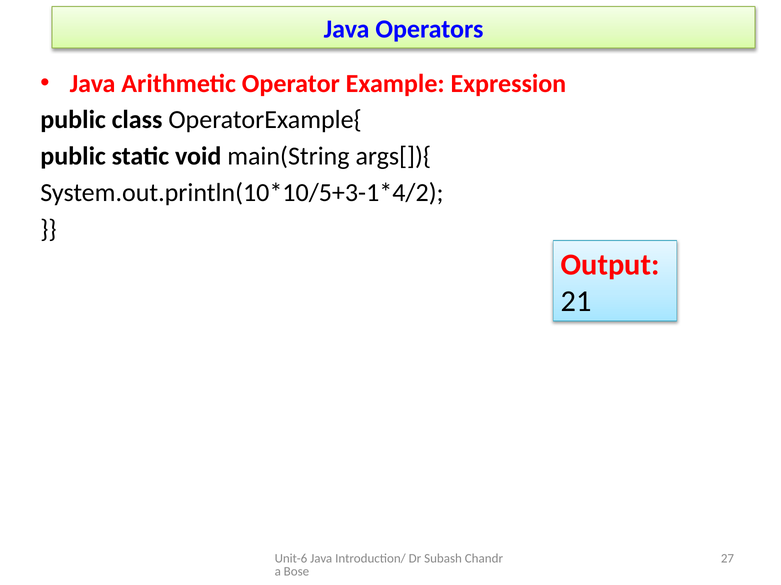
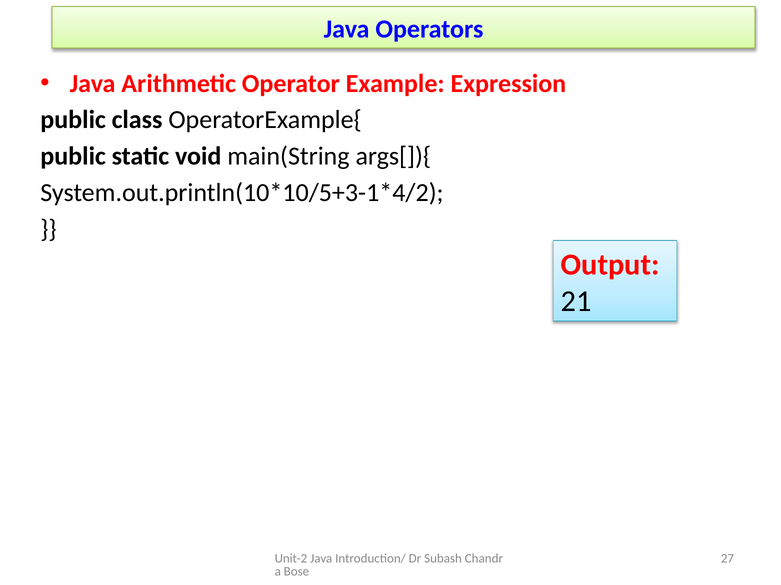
Unit-6: Unit-6 -> Unit-2
